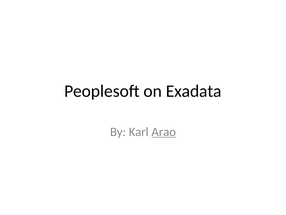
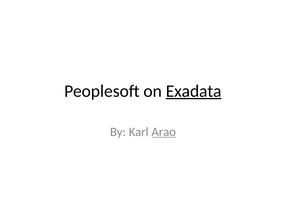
Exadata underline: none -> present
